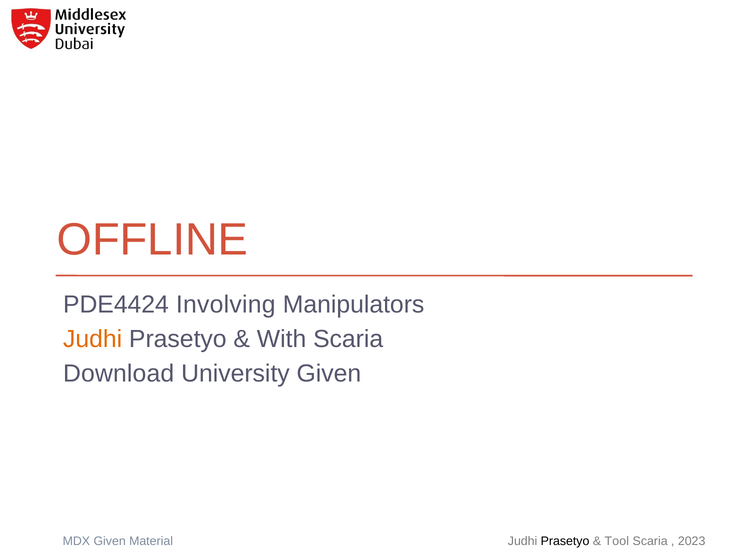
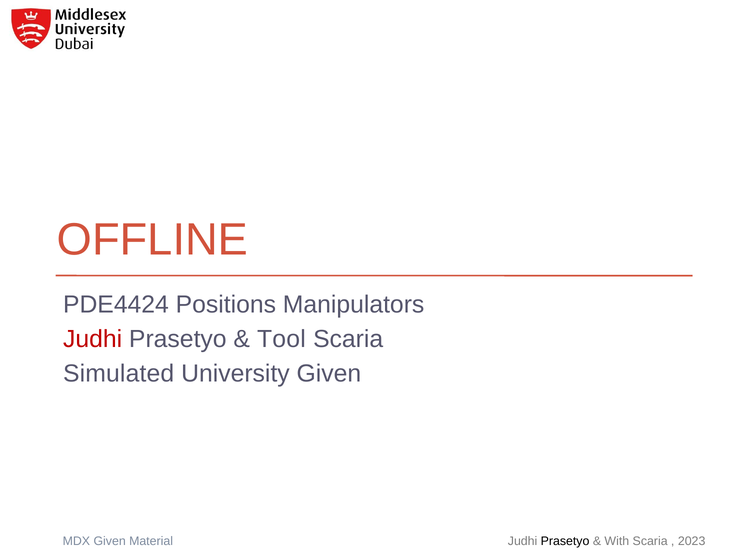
Involving: Involving -> Positions
Judhi at (93, 339) colour: orange -> red
With: With -> Tool
Download: Download -> Simulated
Tool: Tool -> With
